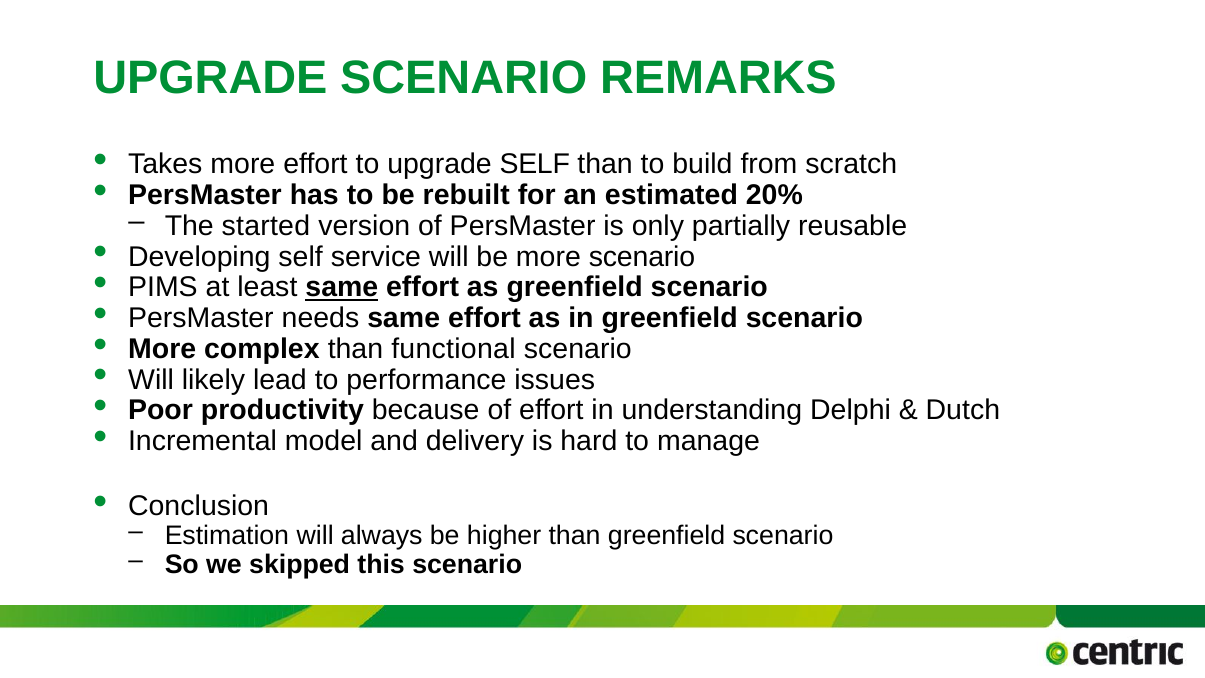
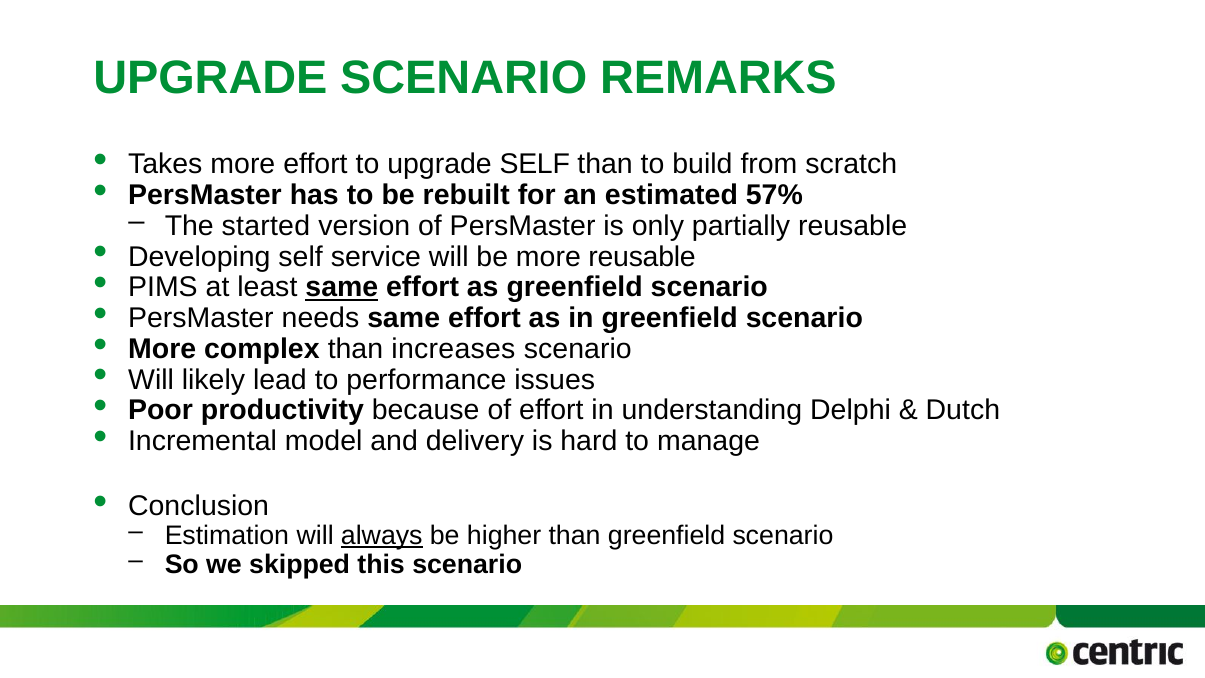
20%: 20% -> 57%
more scenario: scenario -> reusable
functional: functional -> increases
always underline: none -> present
